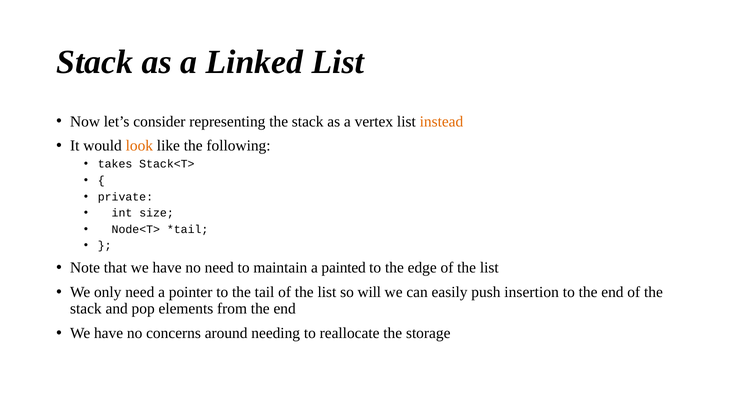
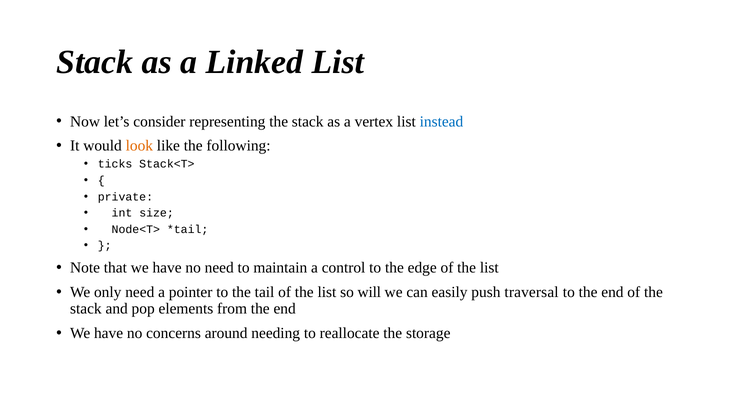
instead colour: orange -> blue
takes: takes -> ticks
painted: painted -> control
insertion: insertion -> traversal
